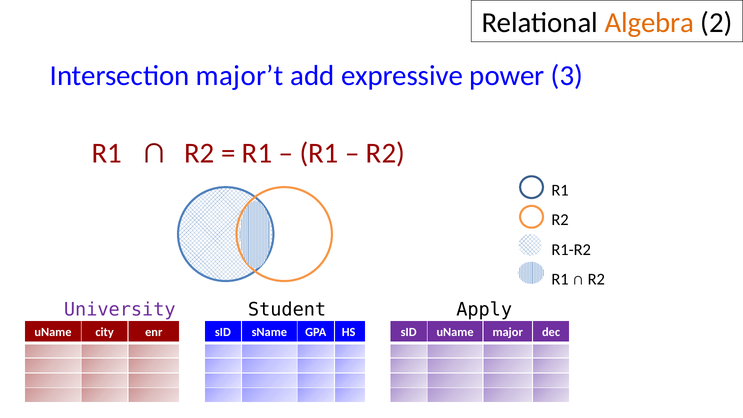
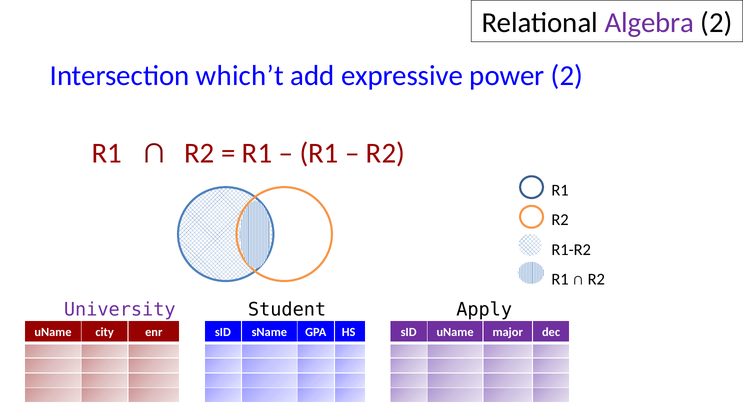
Algebra colour: orange -> purple
major’t: major’t -> which’t
power 3: 3 -> 2
